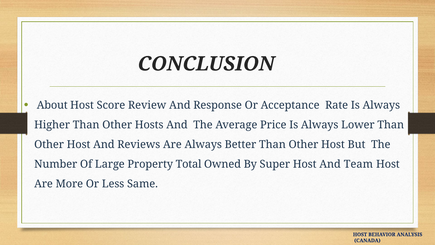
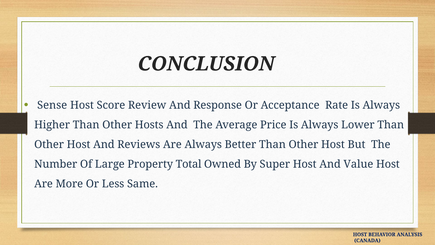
About: About -> Sense
Team: Team -> Value
